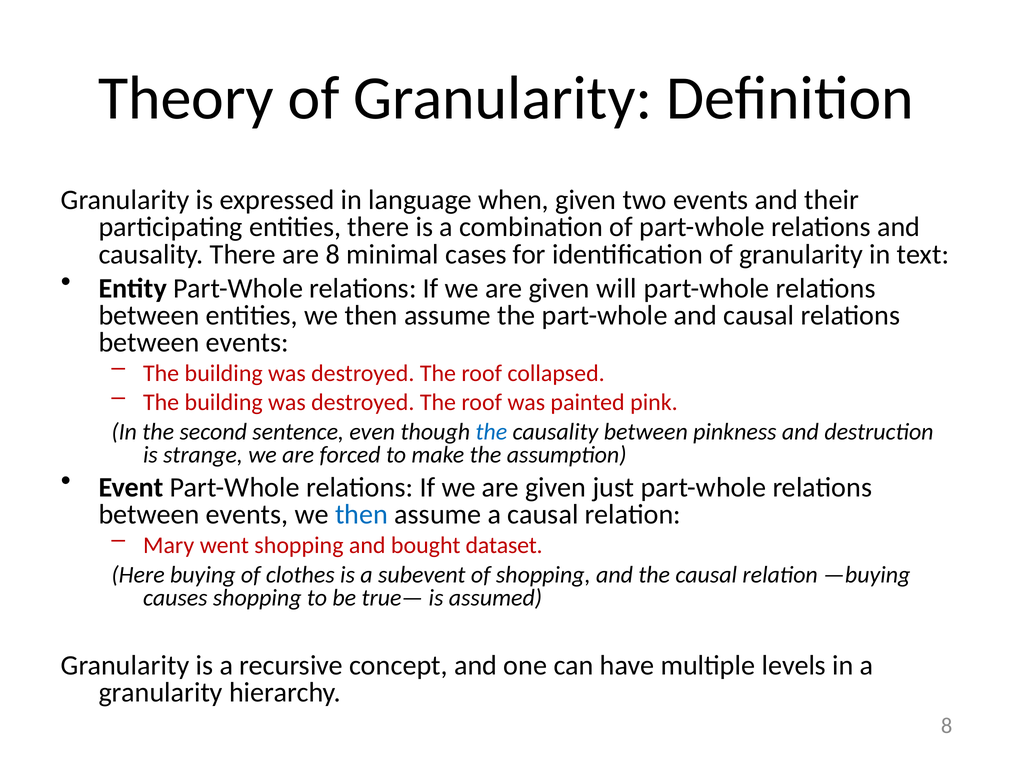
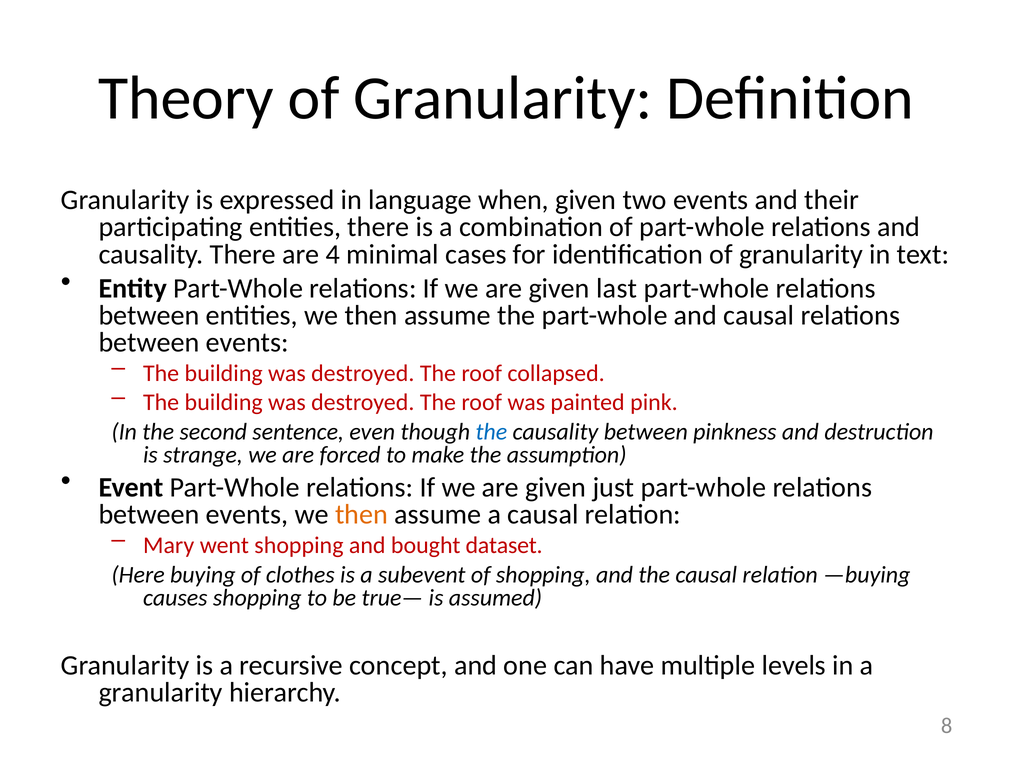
are 8: 8 -> 4
will: will -> last
then at (362, 515) colour: blue -> orange
